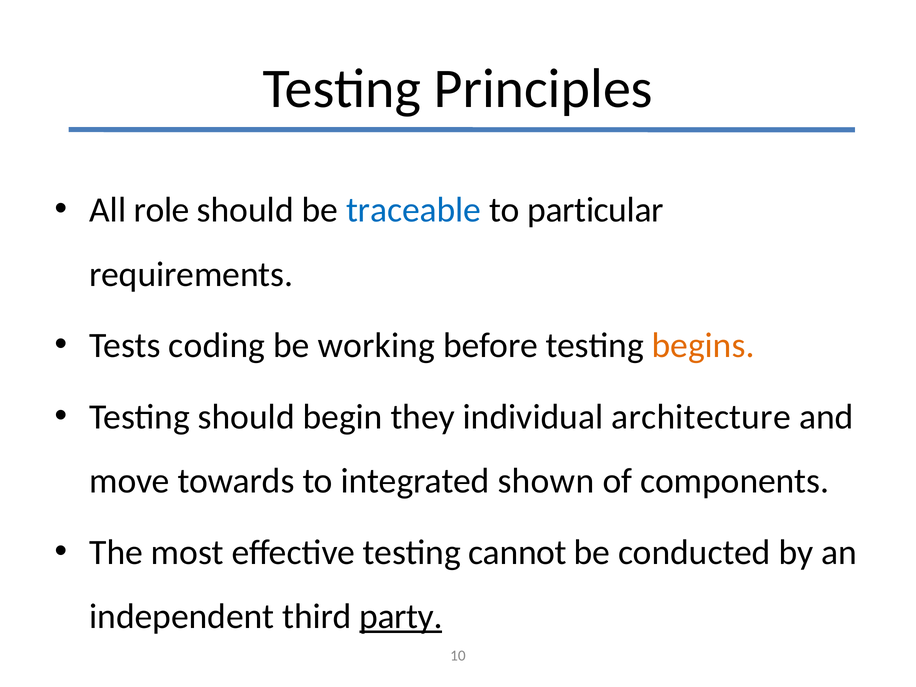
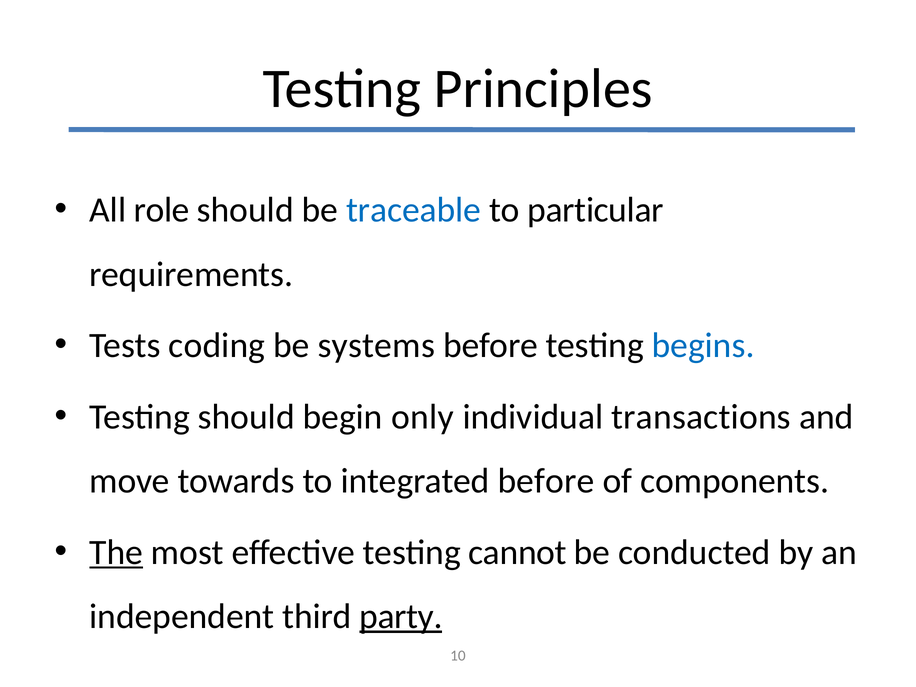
working: working -> systems
begins colour: orange -> blue
they: they -> only
architecture: architecture -> transactions
integrated shown: shown -> before
The underline: none -> present
